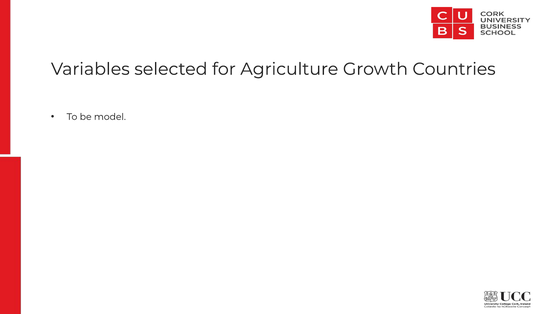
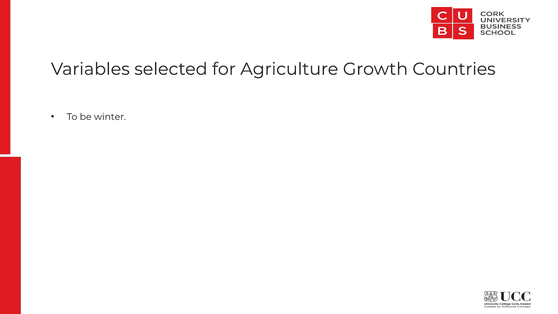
model: model -> winter
